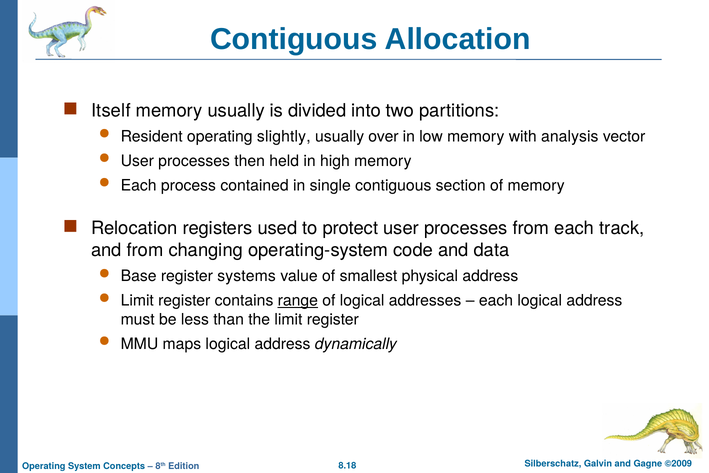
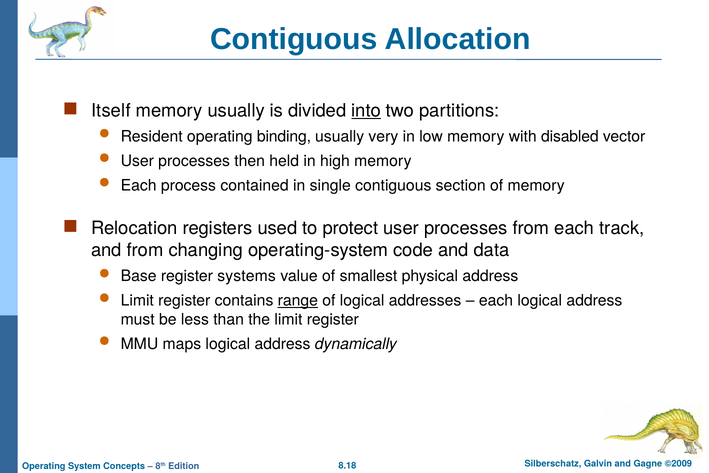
into underline: none -> present
slightly: slightly -> binding
over: over -> very
analysis: analysis -> disabled
